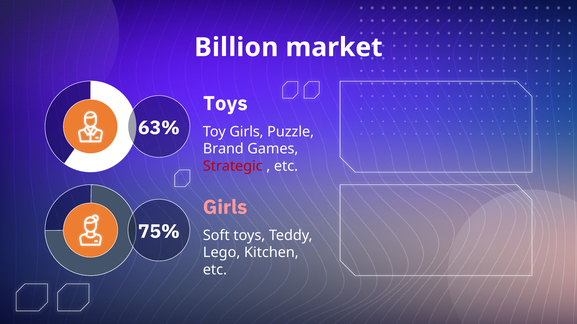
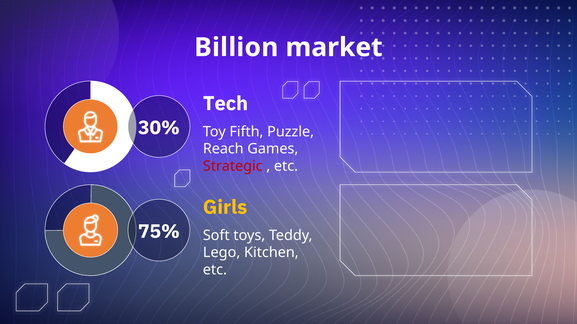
Toys at (225, 104): Toys -> Tech
63%: 63% -> 30%
Toy Girls: Girls -> Fifth
Brand: Brand -> Reach
Girls at (225, 208) colour: pink -> yellow
